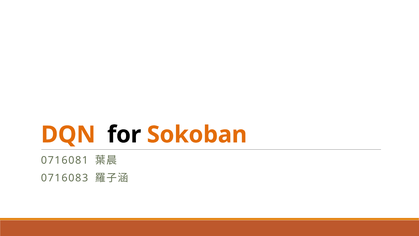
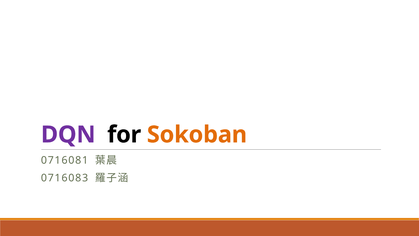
DQN colour: orange -> purple
